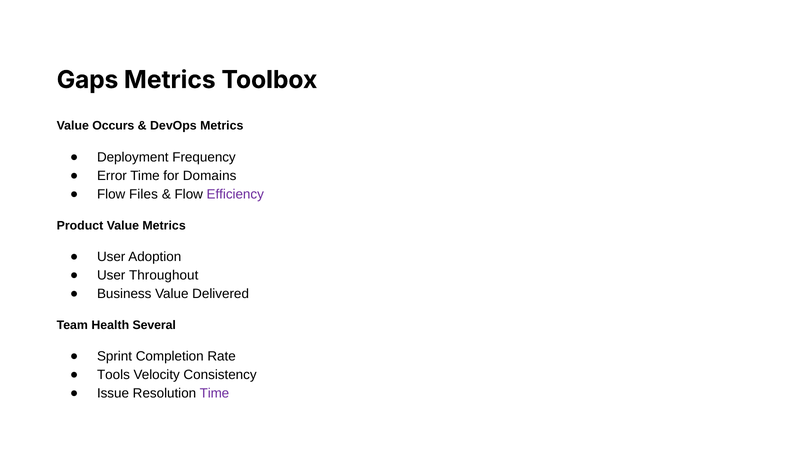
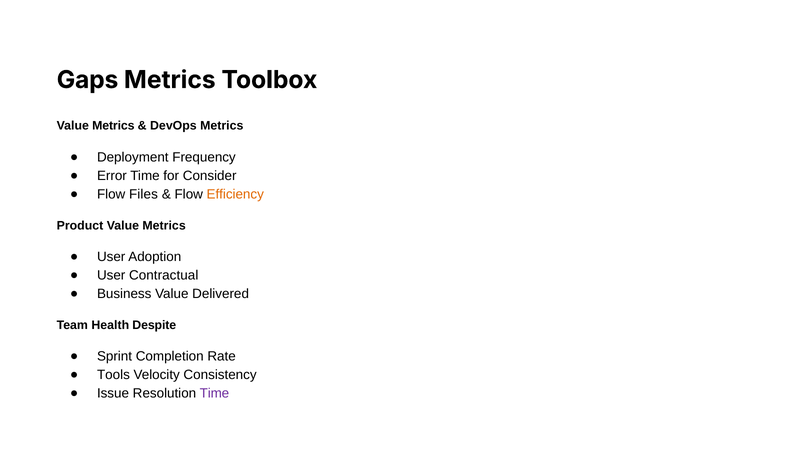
Occurs at (113, 126): Occurs -> Metrics
Domains: Domains -> Consider
Efficiency colour: purple -> orange
Throughout: Throughout -> Contractual
Several: Several -> Despite
